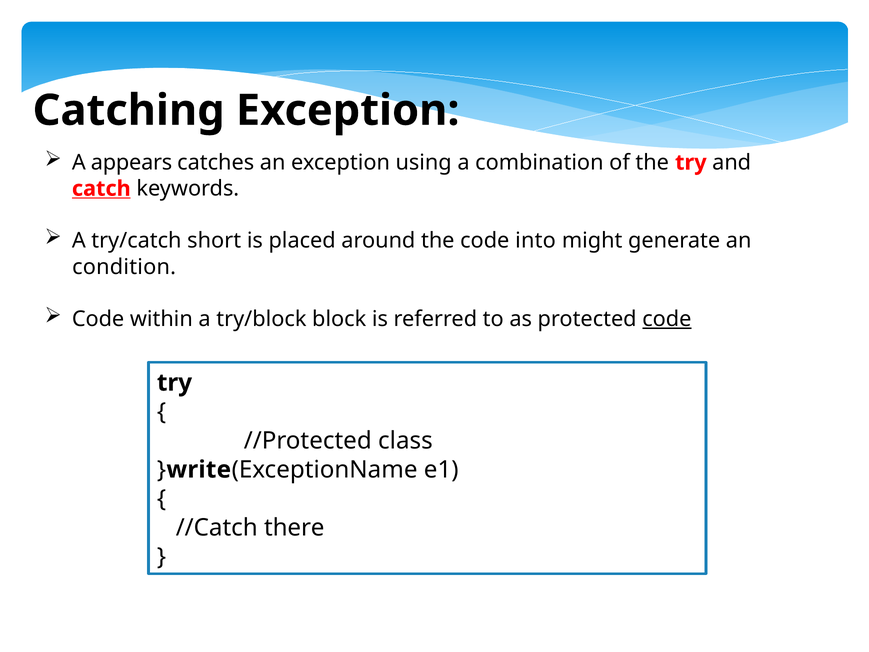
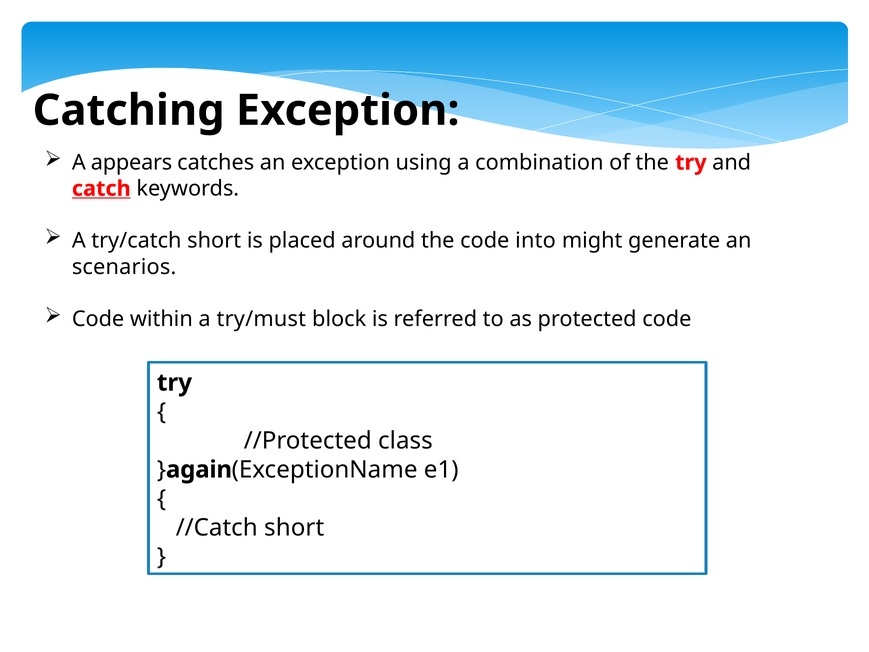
condition: condition -> scenarios
try/block: try/block -> try/must
code at (667, 319) underline: present -> none
write: write -> again
//Catch there: there -> short
